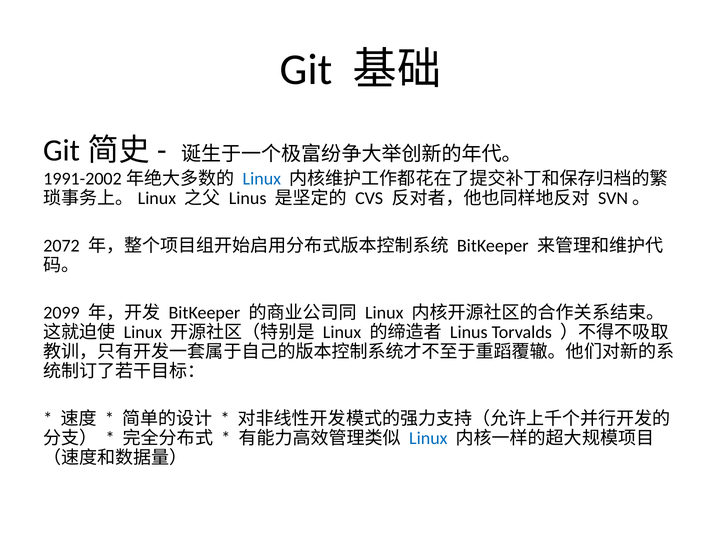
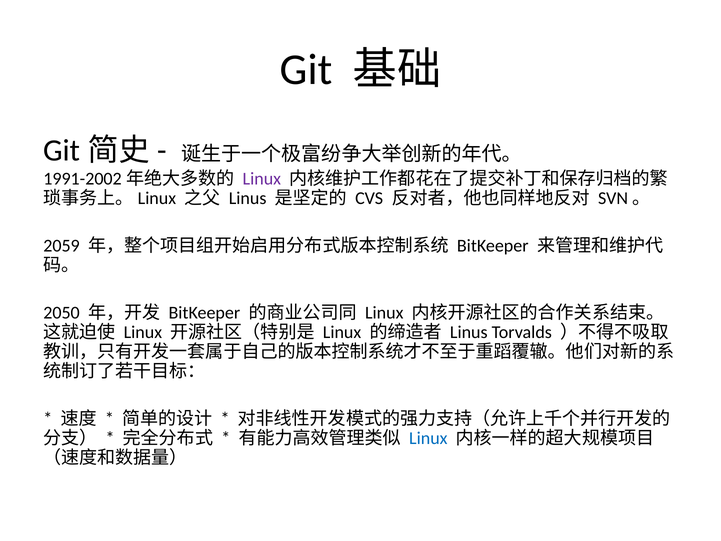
Linux at (262, 179) colour: blue -> purple
2072: 2072 -> 2059
2099: 2099 -> 2050
